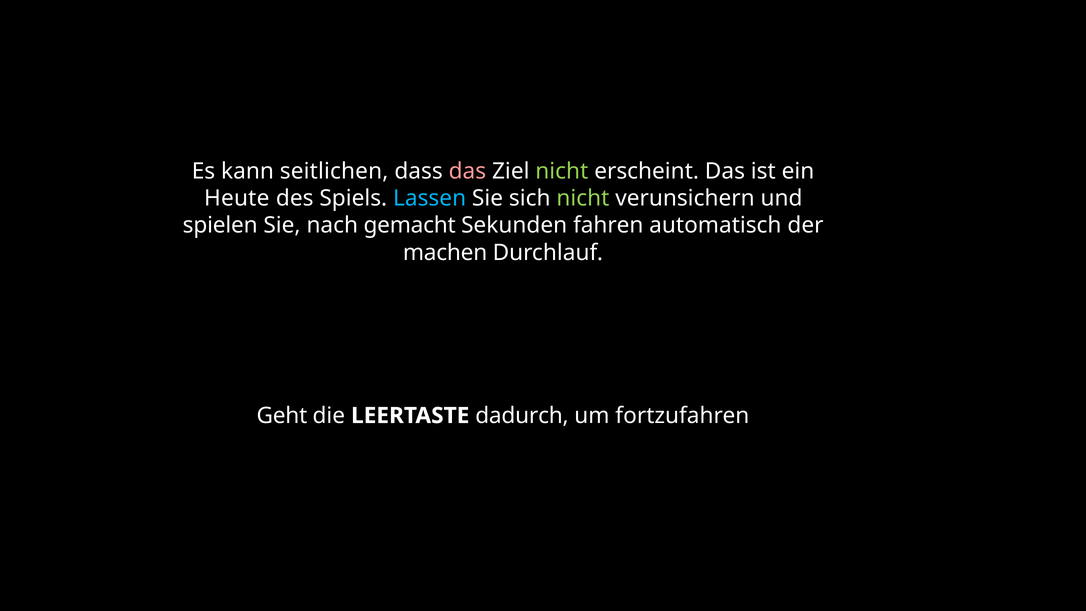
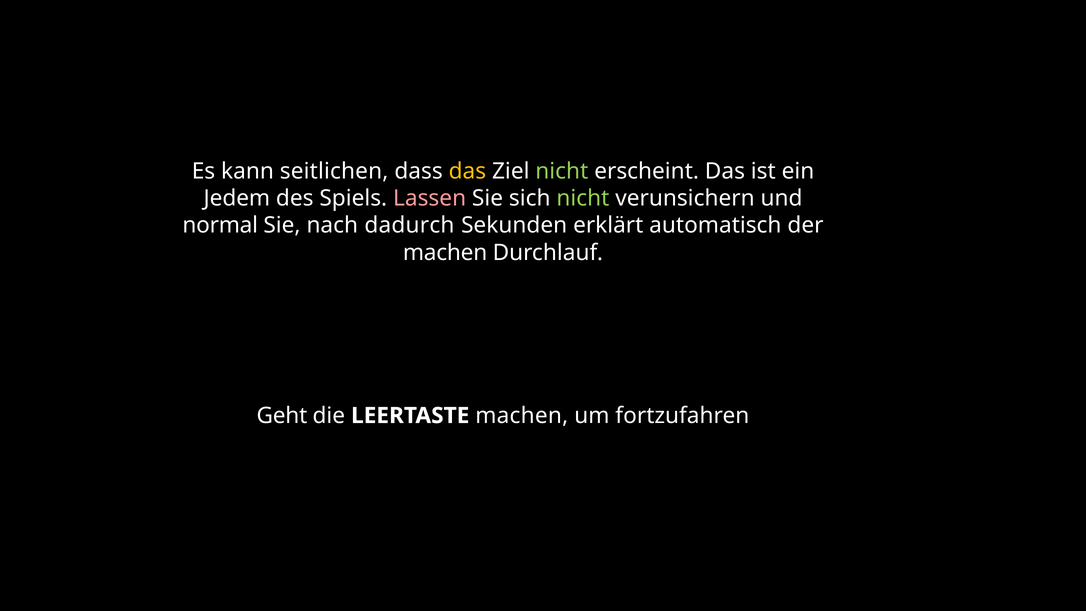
das at (467, 171) colour: pink -> yellow
Heute: Heute -> Jedem
Lassen colour: light blue -> pink
spielen: spielen -> normal
gemacht: gemacht -> dadurch
fahren: fahren -> erklärt
LEERTASTE dadurch: dadurch -> machen
